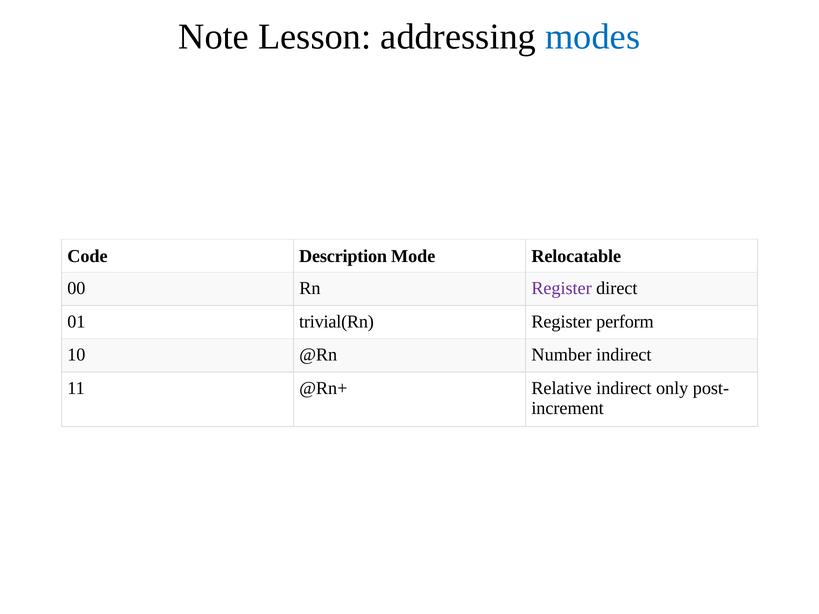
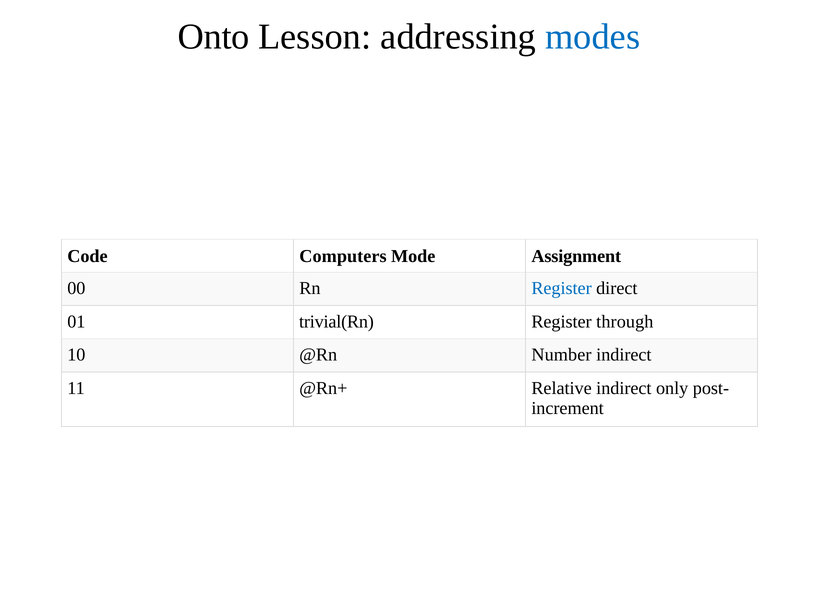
Note: Note -> Onto
Description: Description -> Computers
Relocatable: Relocatable -> Assignment
Register at (562, 289) colour: purple -> blue
perform: perform -> through
